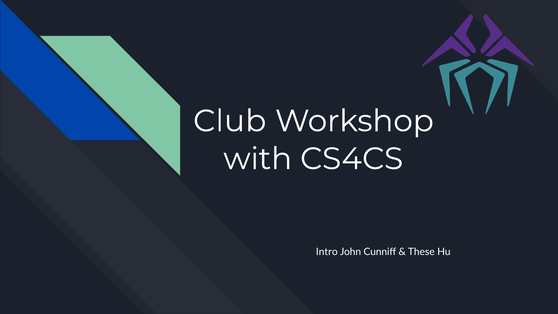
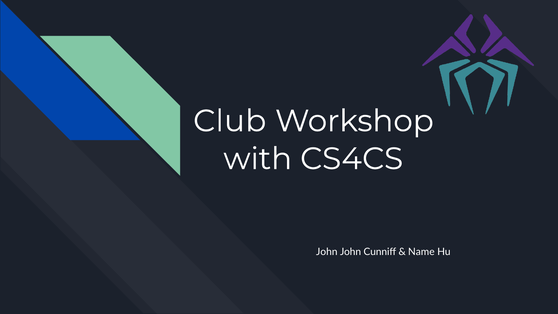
Intro at (327, 252): Intro -> John
These: These -> Name
